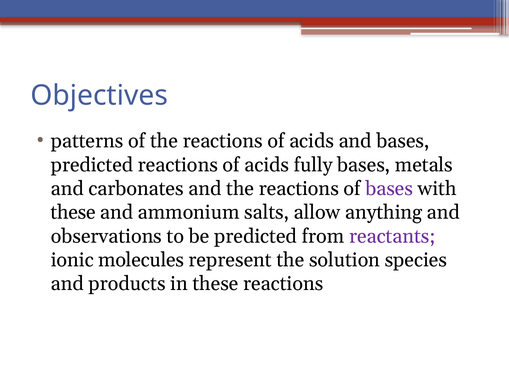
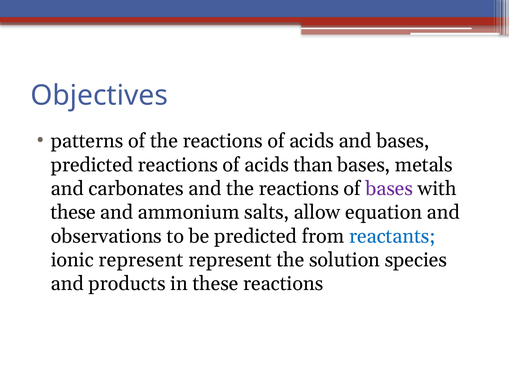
fully: fully -> than
anything: anything -> equation
reactants colour: purple -> blue
ionic molecules: molecules -> represent
